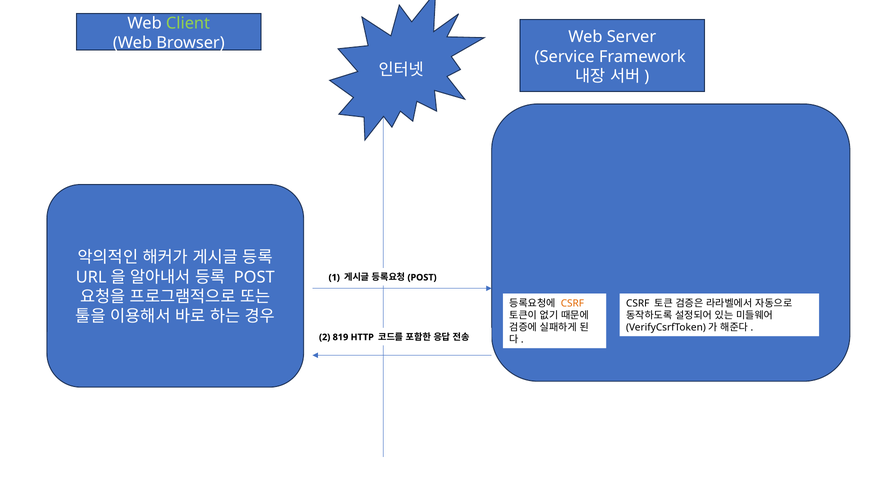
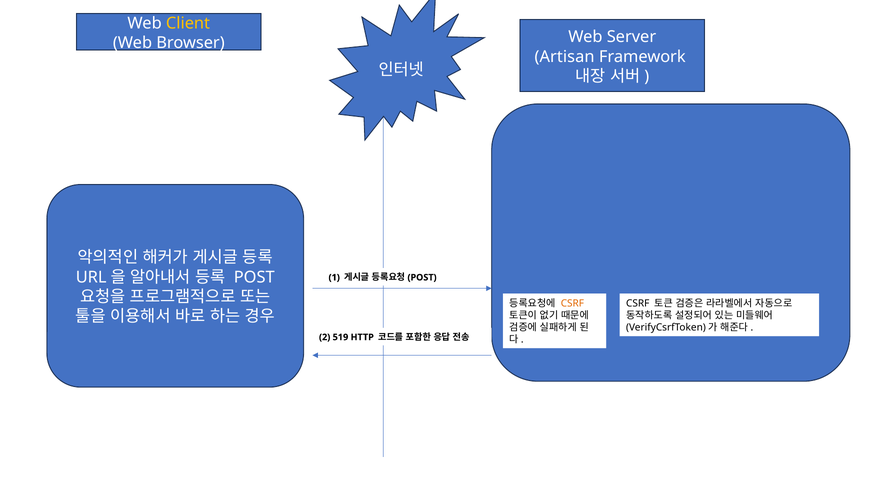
Client colour: light green -> yellow
Service: Service -> Artisan
819: 819 -> 519
